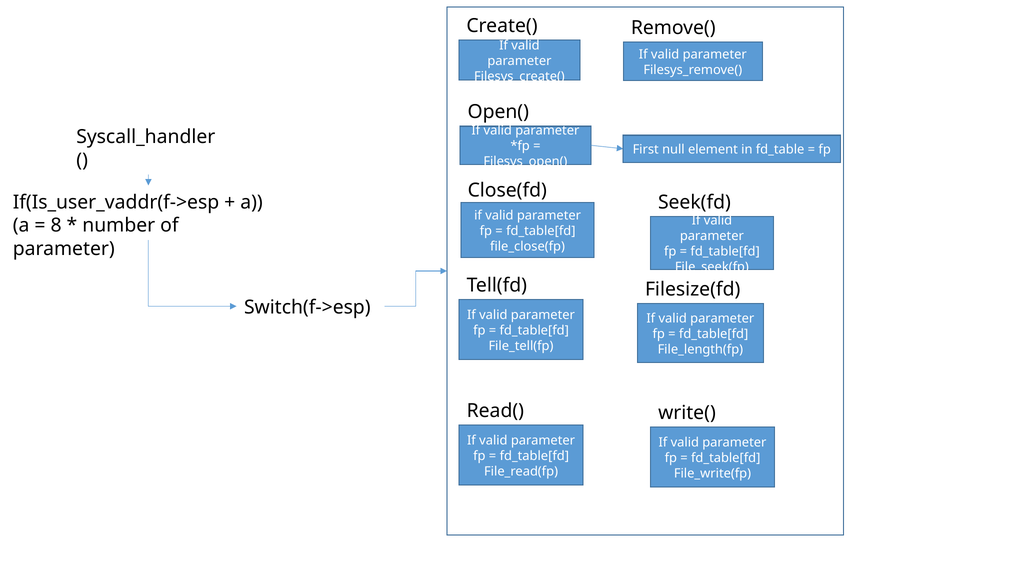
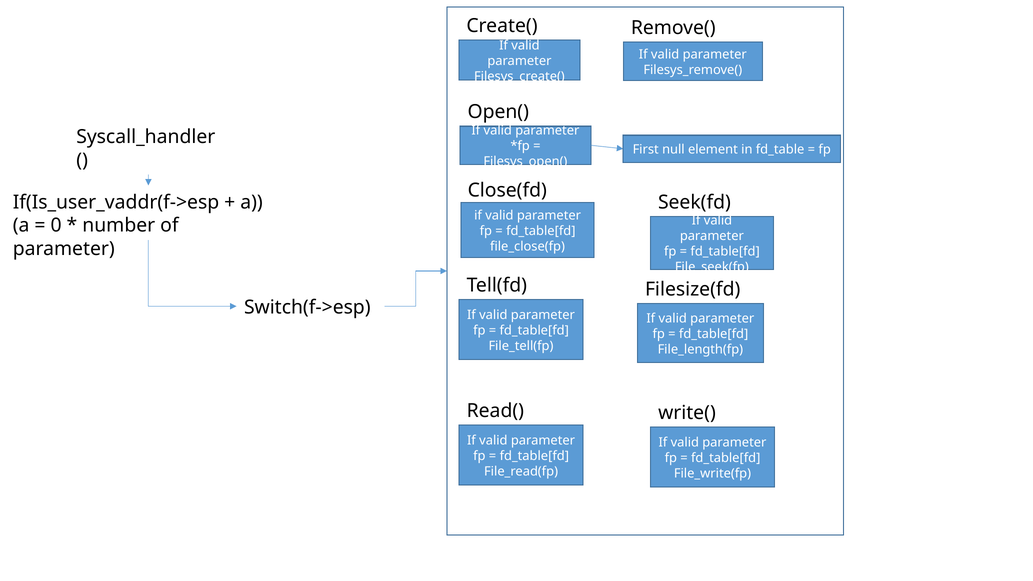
8: 8 -> 0
